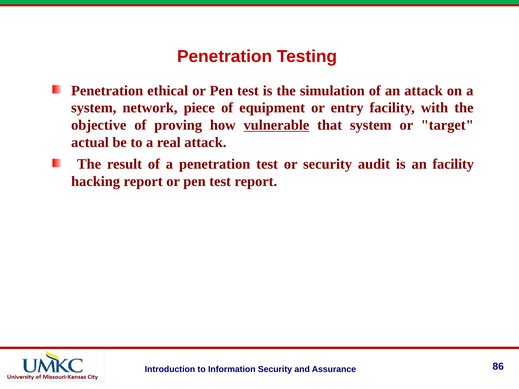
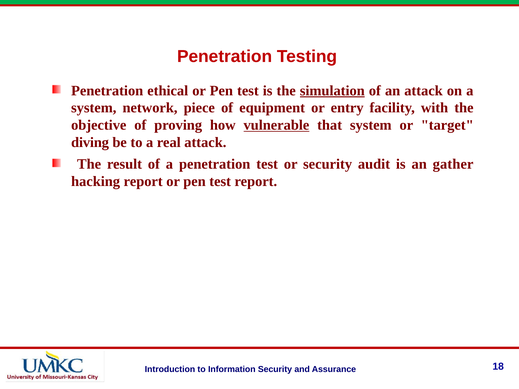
simulation underline: none -> present
actual: actual -> diving
an facility: facility -> gather
86: 86 -> 18
